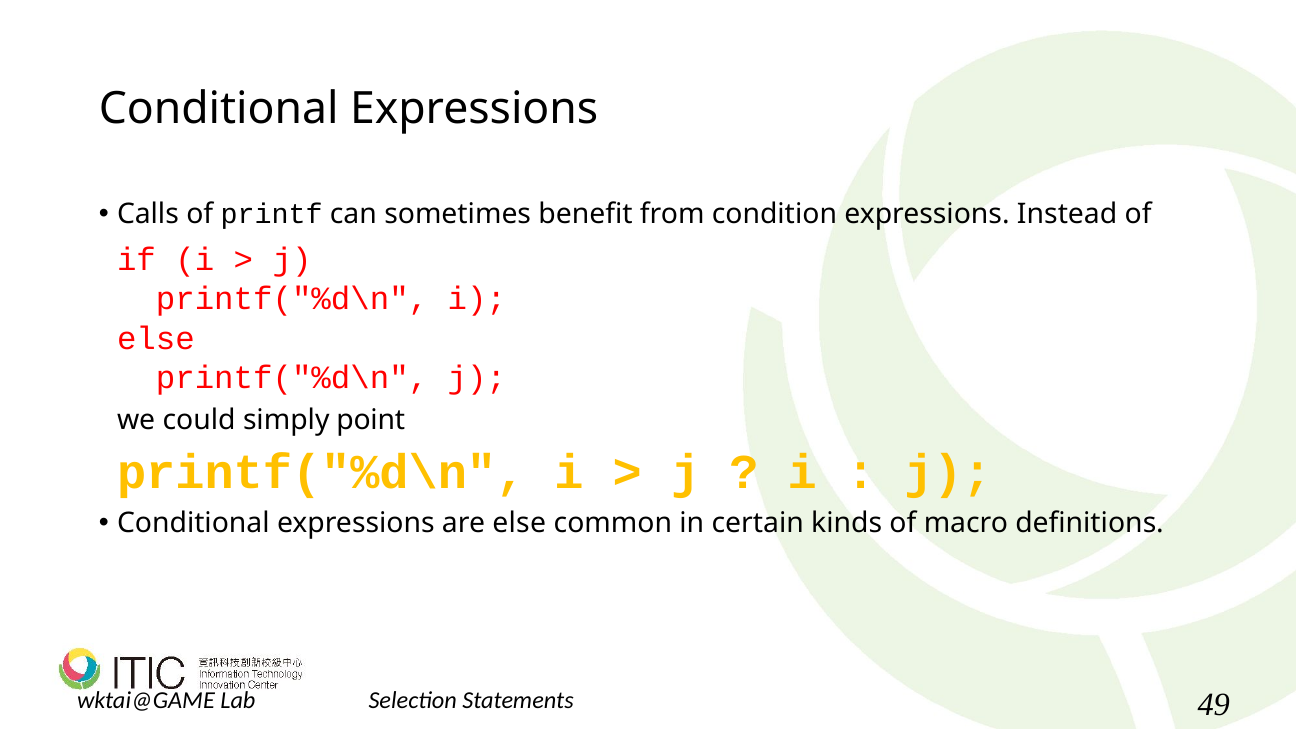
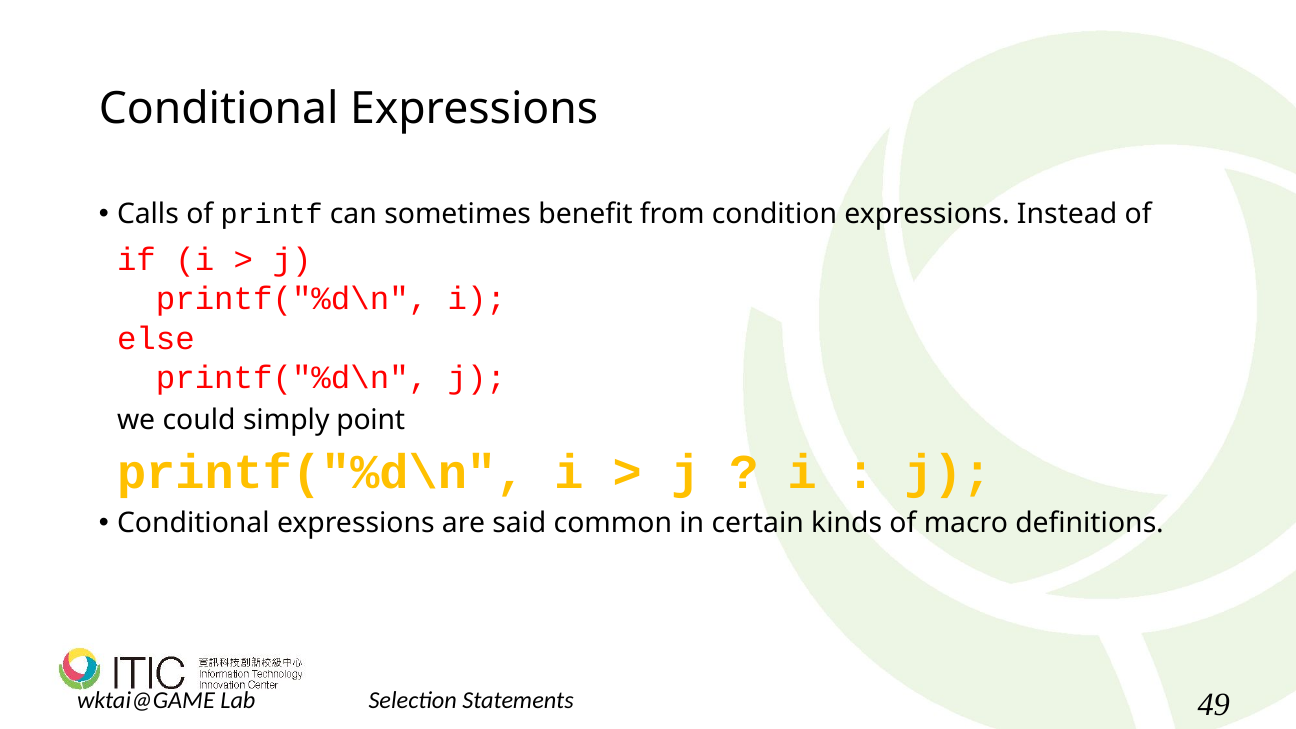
are else: else -> said
